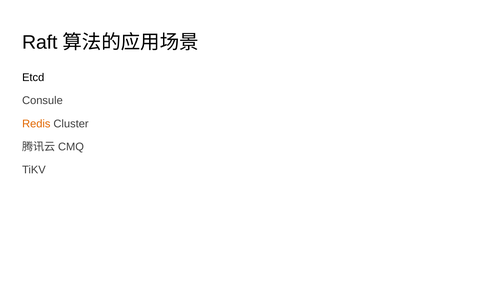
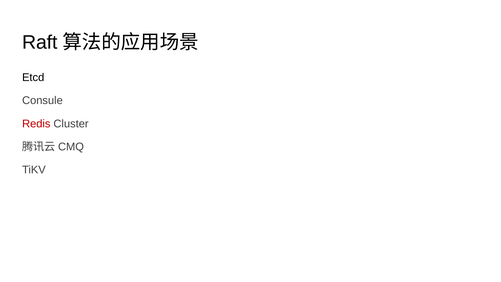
Redis colour: orange -> red
